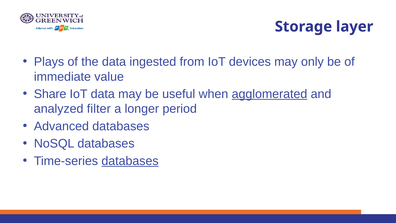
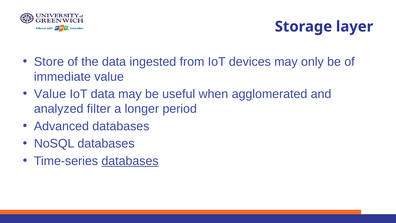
Plays: Plays -> Store
Share at (50, 94): Share -> Value
agglomerated underline: present -> none
